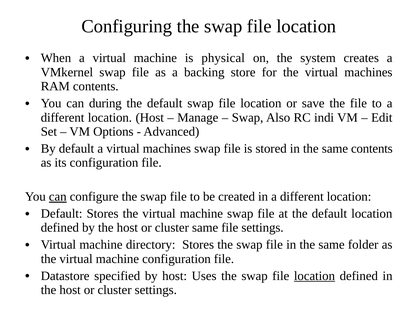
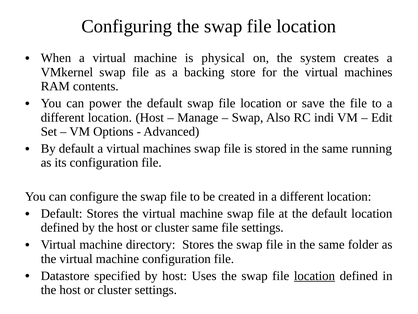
during: during -> power
same contents: contents -> running
can at (58, 196) underline: present -> none
